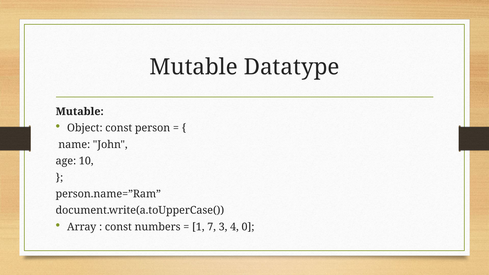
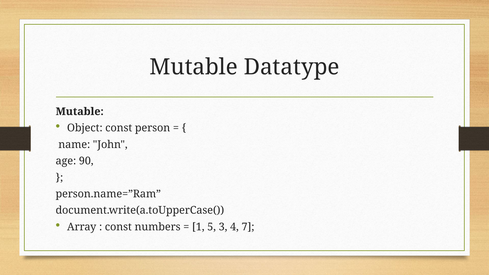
10: 10 -> 90
7: 7 -> 5
0: 0 -> 7
